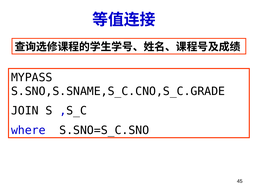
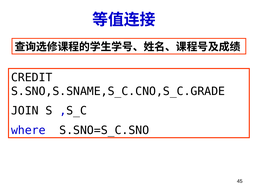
MYPASS: MYPASS -> CREDIT
